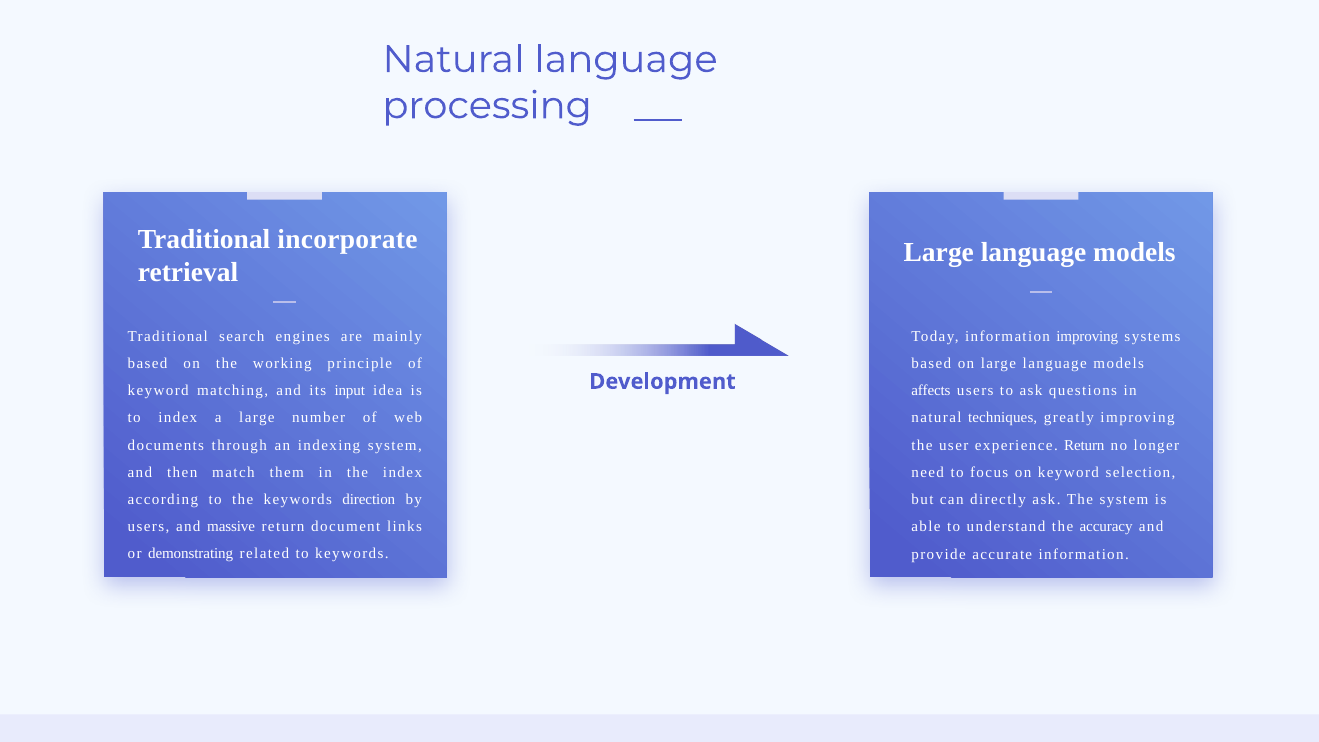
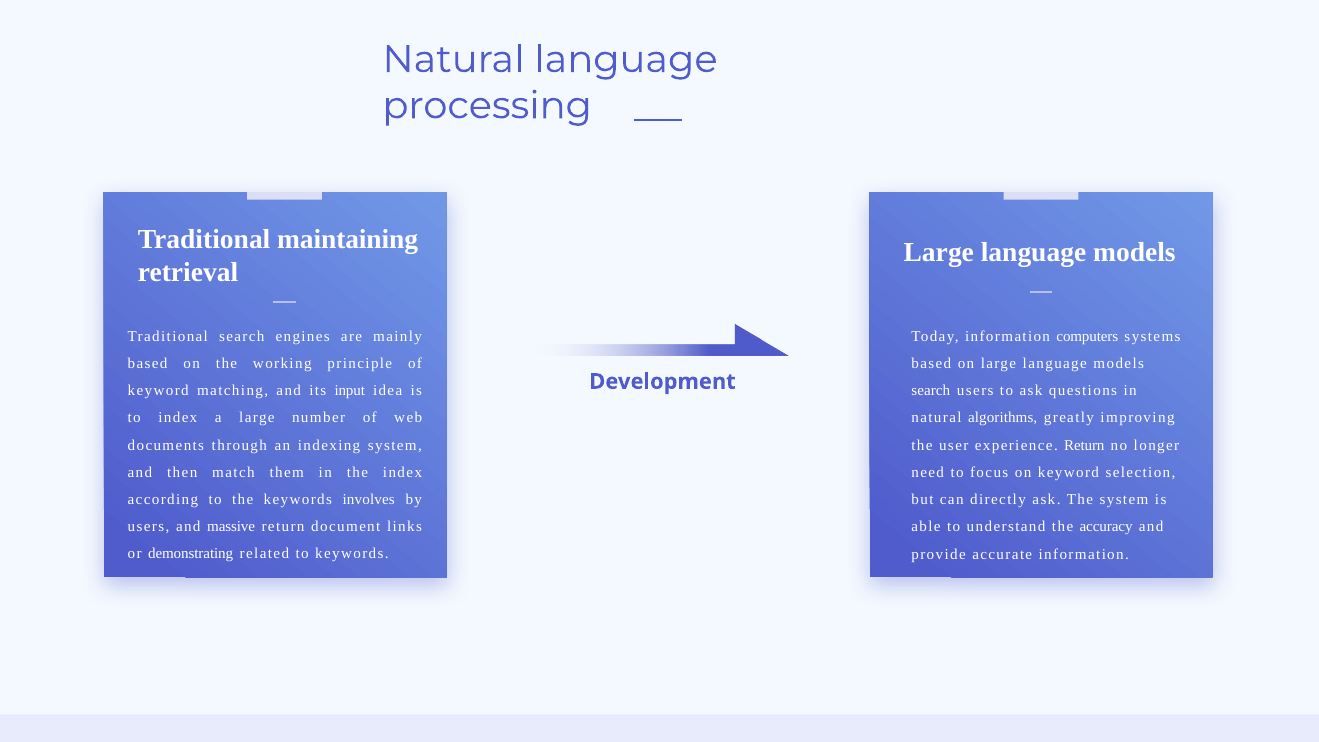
incorporate: incorporate -> maintaining
information improving: improving -> computers
affects at (931, 391): affects -> search
techniques: techniques -> algorithms
direction: direction -> involves
